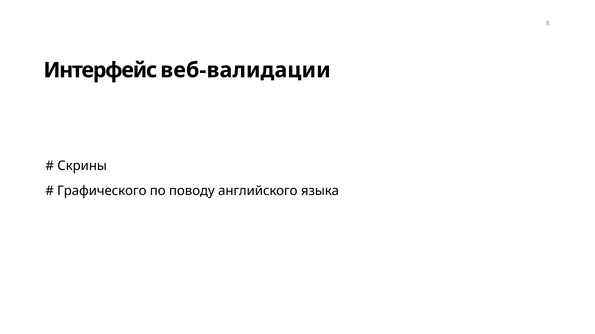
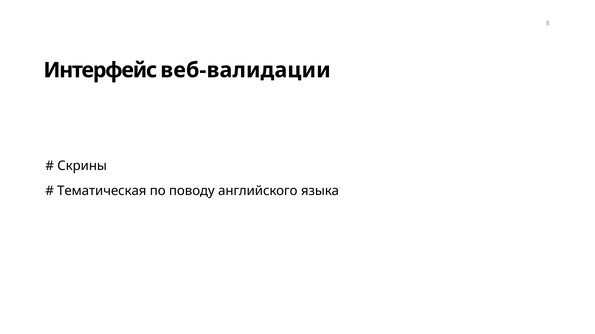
Графического: Графического -> Тематическая
